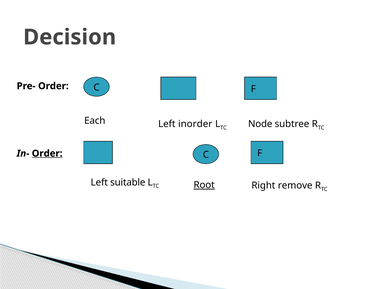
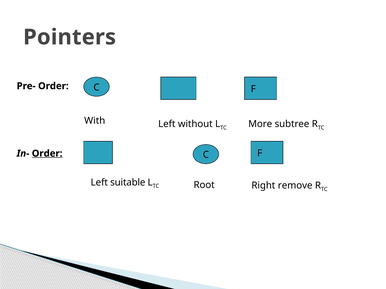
Decision: Decision -> Pointers
Each: Each -> With
inorder: inorder -> without
Node: Node -> More
Root underline: present -> none
